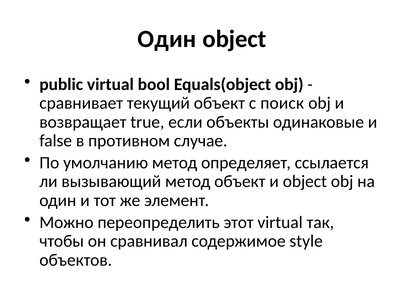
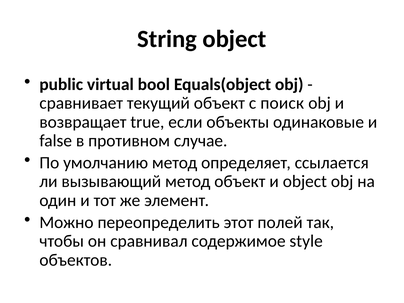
Один at (167, 39): Один -> String
этот virtual: virtual -> полей
